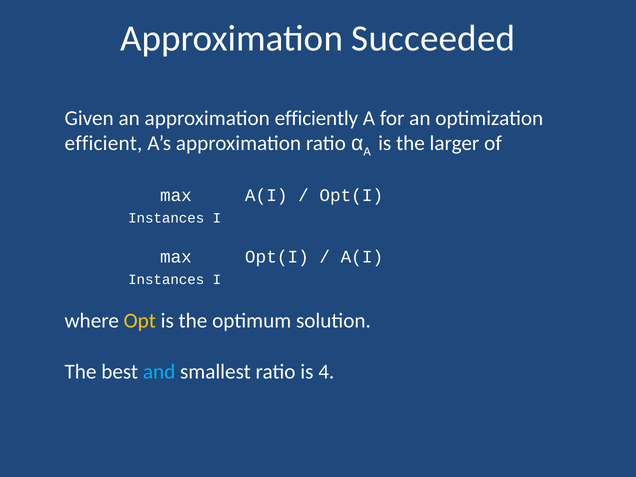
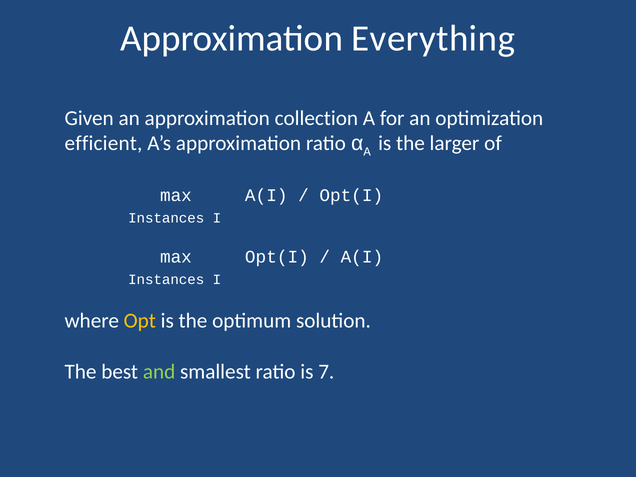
Succeeded: Succeeded -> Everything
efficiently: efficiently -> collection
and colour: light blue -> light green
4: 4 -> 7
